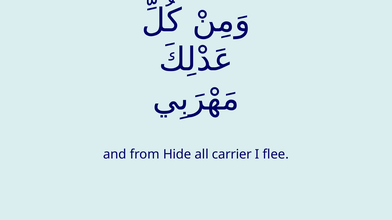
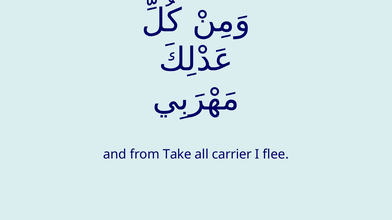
Hide: Hide -> Take
